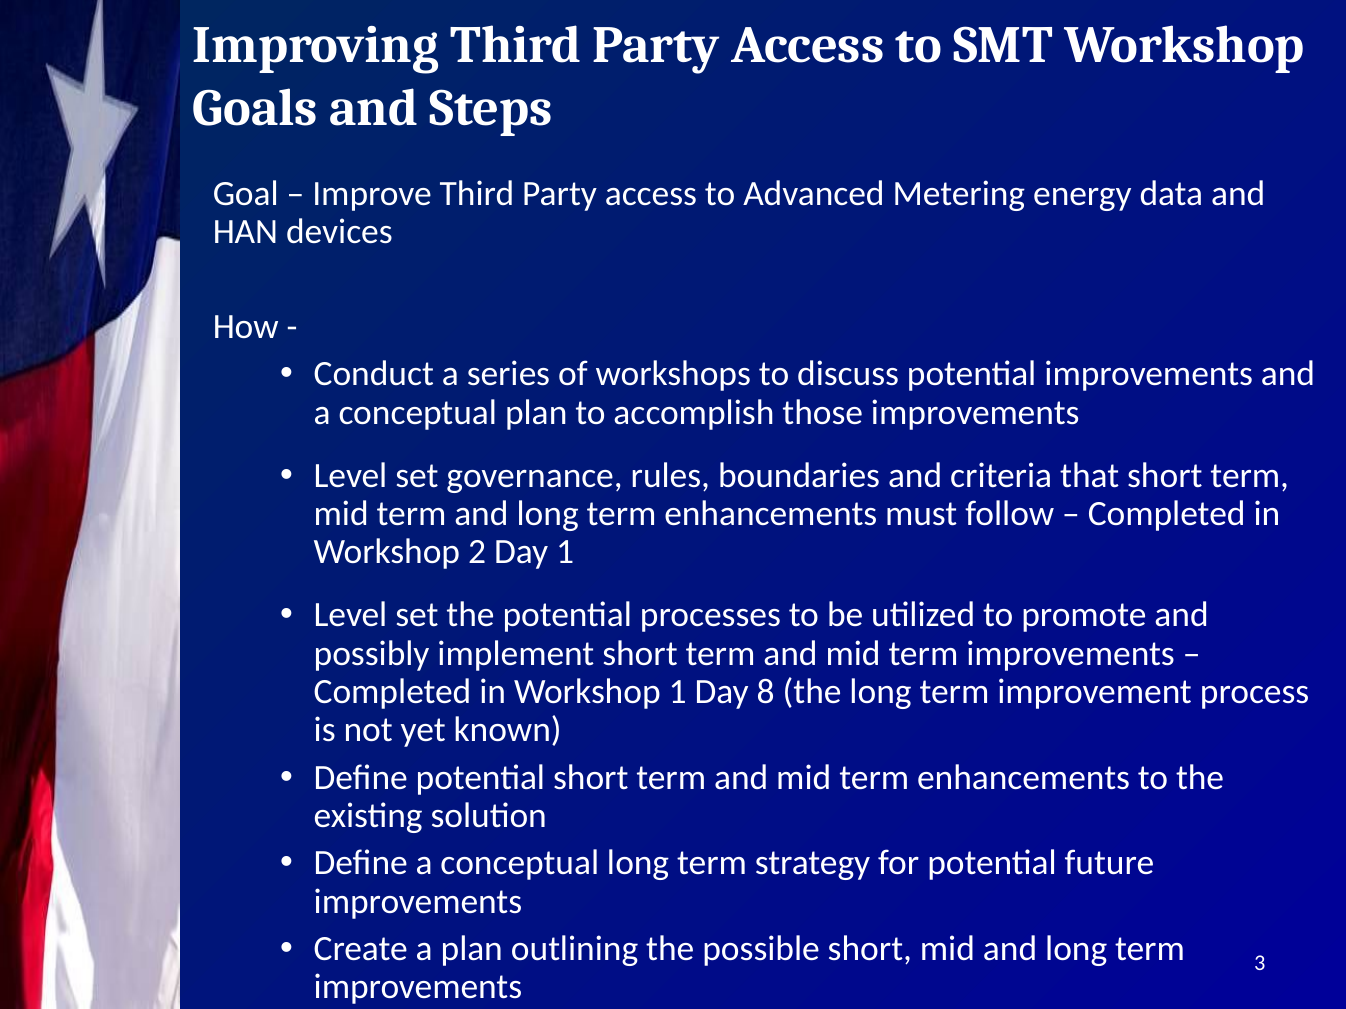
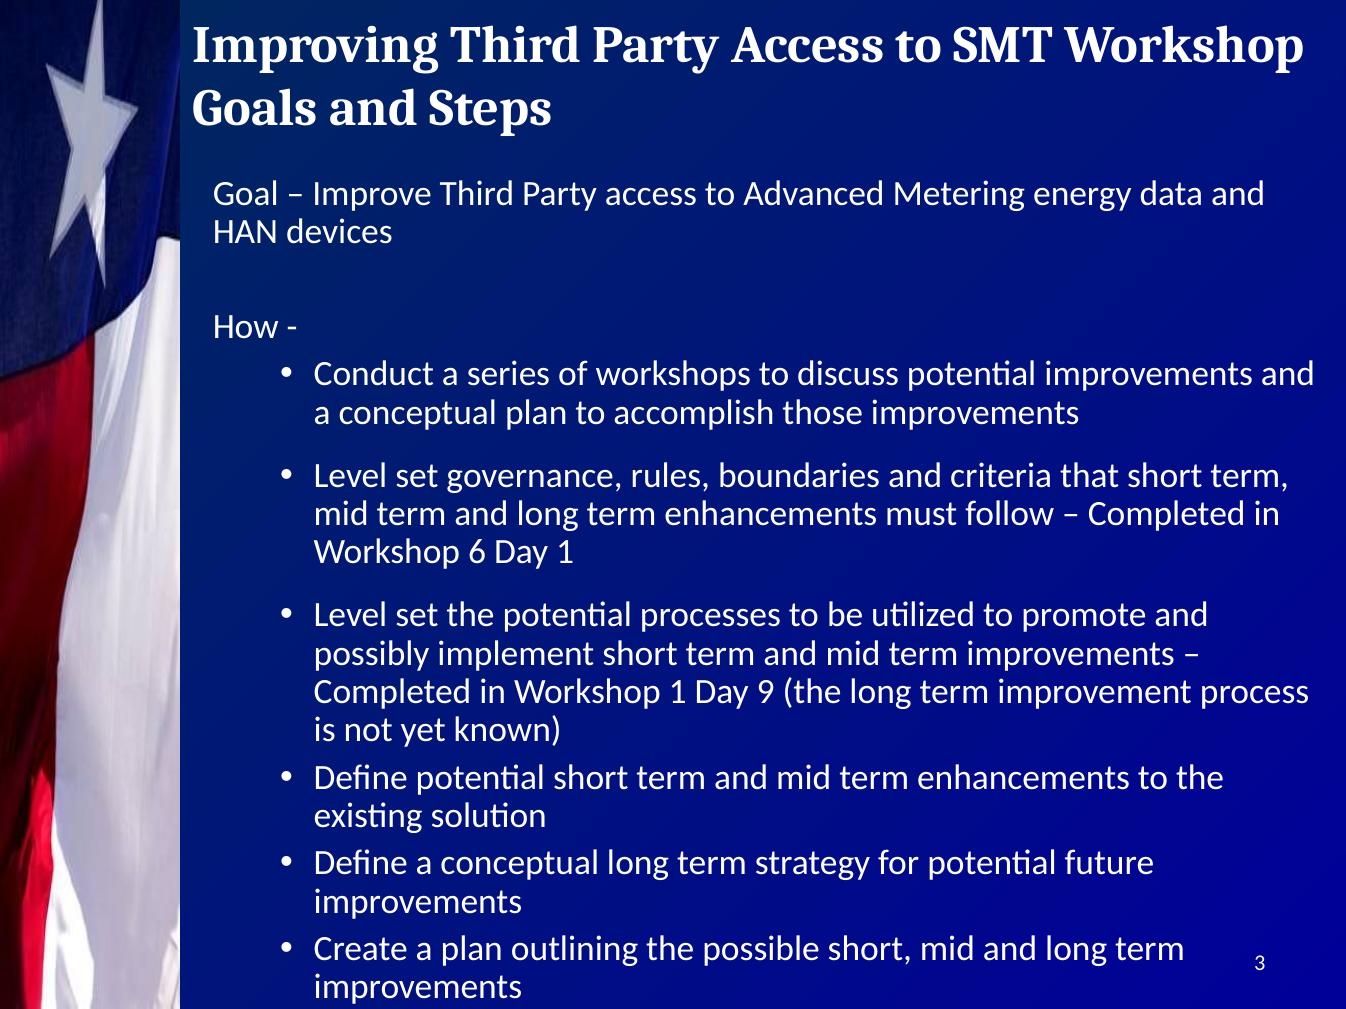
2: 2 -> 6
8: 8 -> 9
